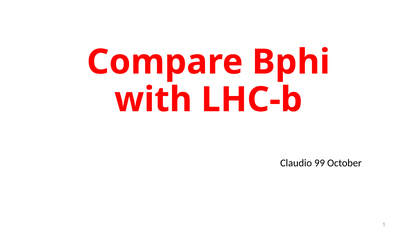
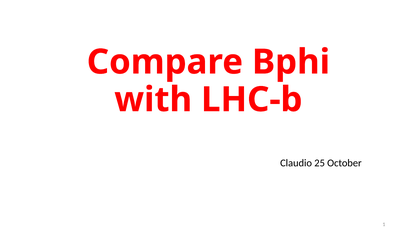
99: 99 -> 25
